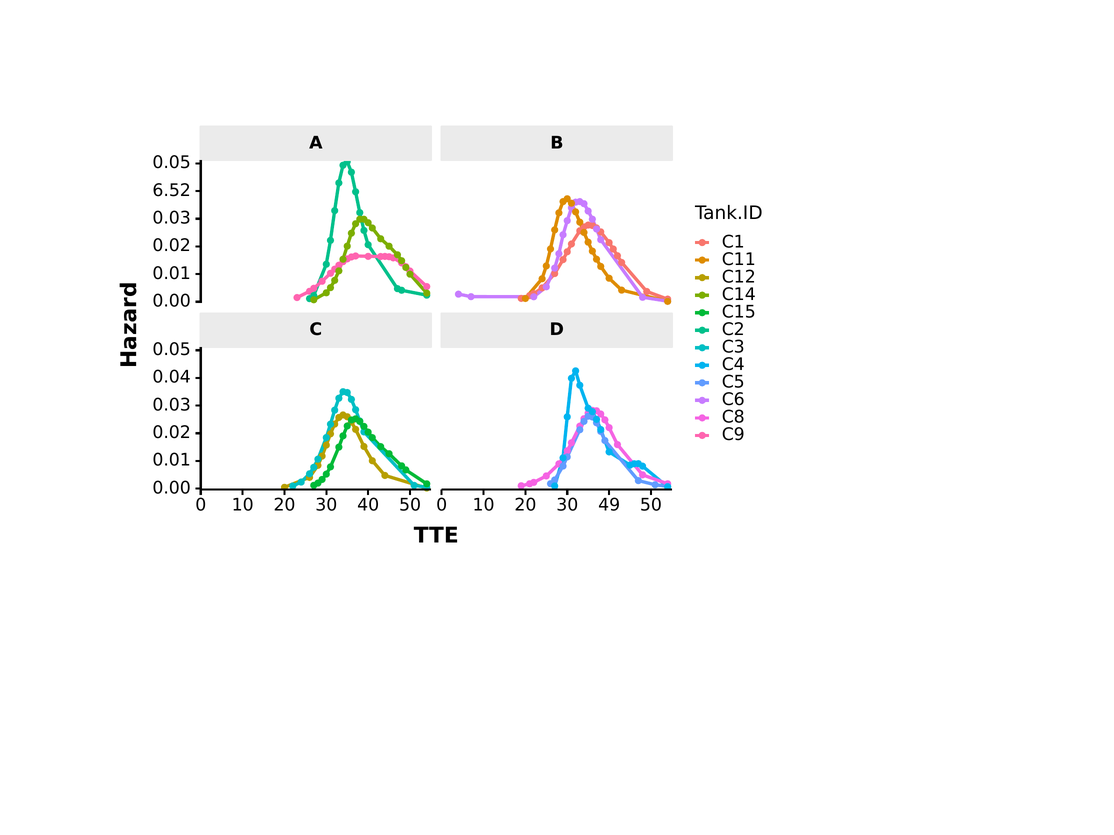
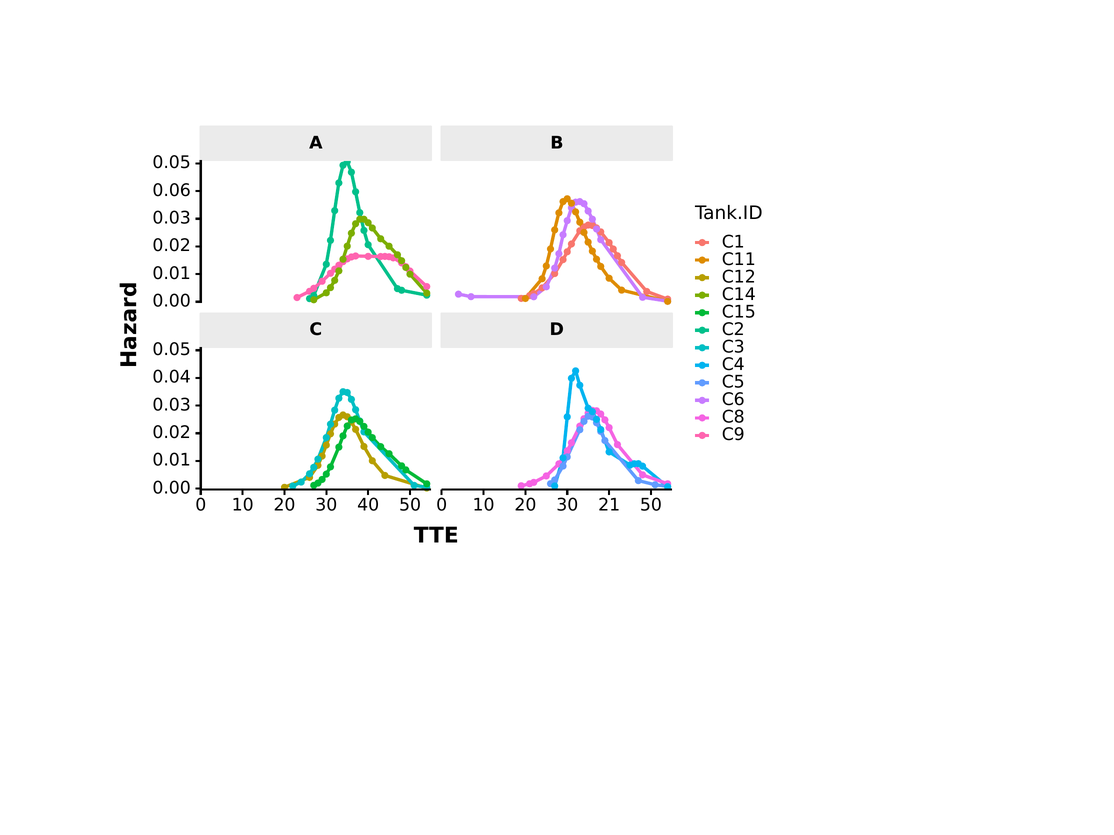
6.52: 6.52 -> 0.06
49: 49 -> 21
